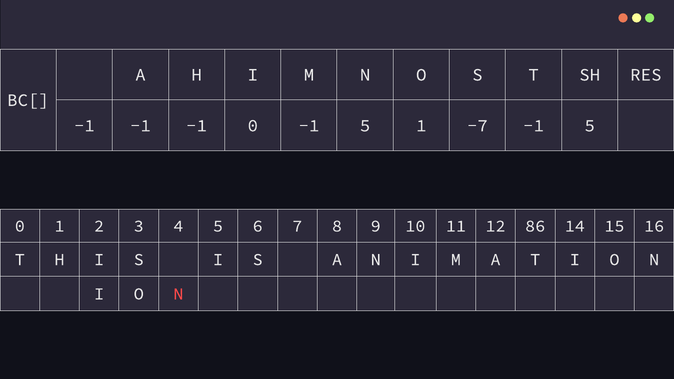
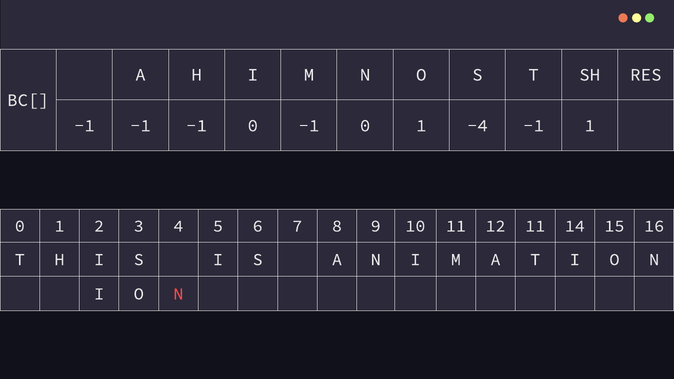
0 -1 5: 5 -> 0
-7: -7 -> -4
5 at (590, 126): 5 -> 1
12 86: 86 -> 11
